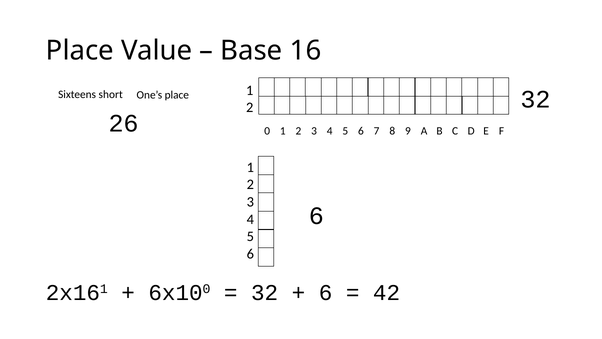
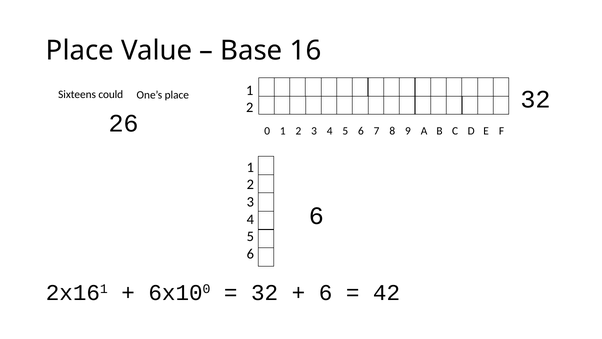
short: short -> could
